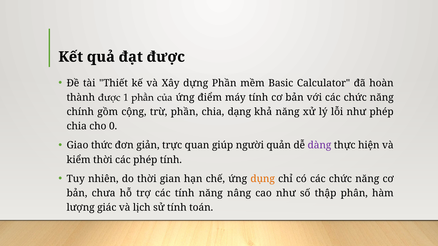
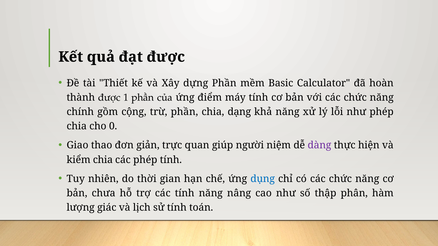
thức: thức -> thao
quản: quản -> niệm
kiểm thời: thời -> chia
dụng colour: orange -> blue
